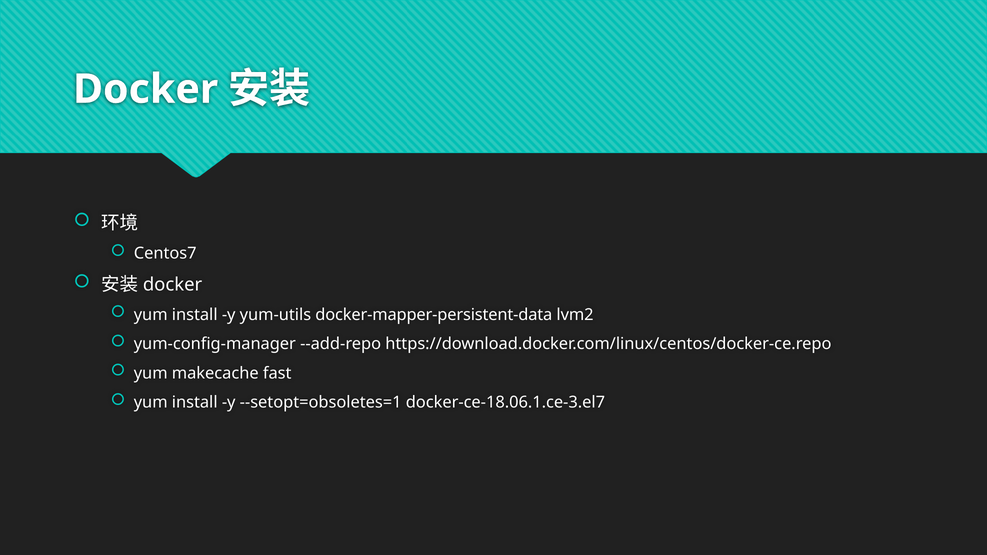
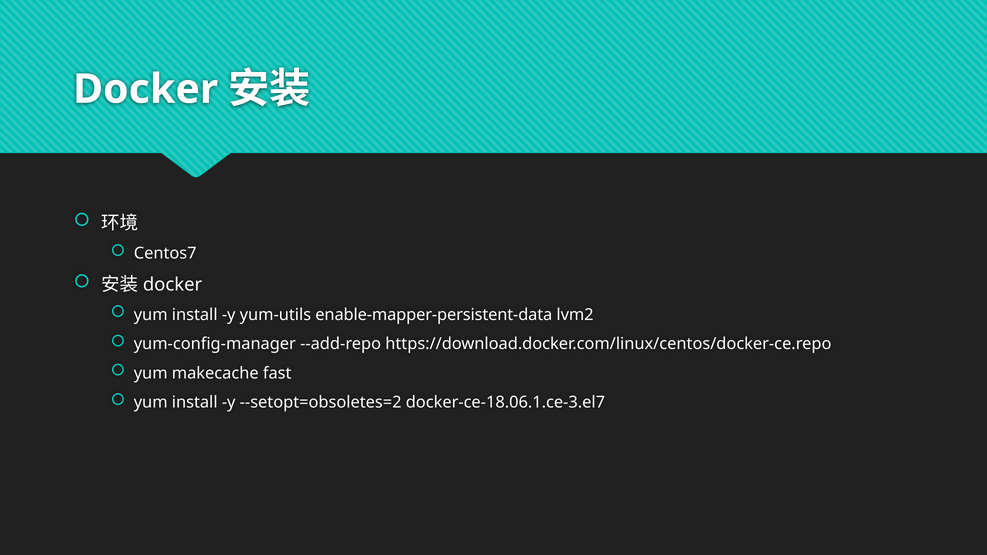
docker-mapper-persistent-data: docker-mapper-persistent-data -> enable-mapper-persistent-data
--setopt=obsoletes=1: --setopt=obsoletes=1 -> --setopt=obsoletes=2
